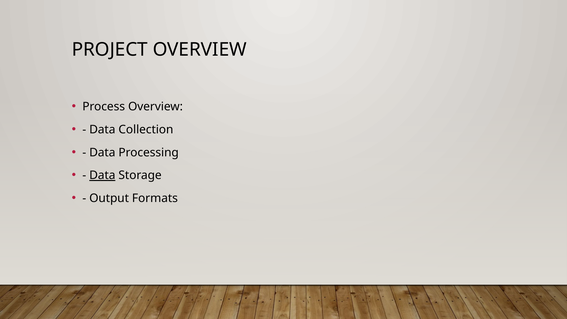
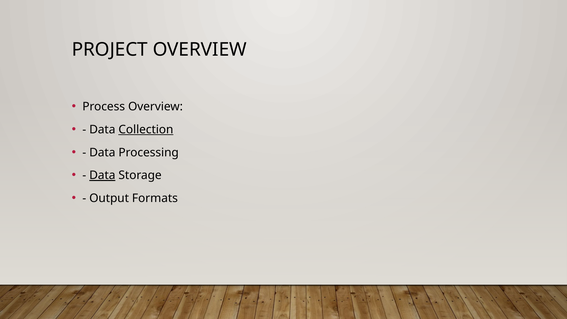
Collection underline: none -> present
